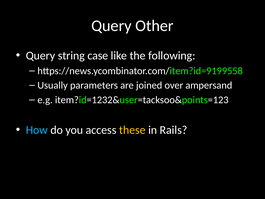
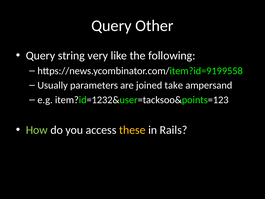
case: case -> very
over: over -> take
How colour: light blue -> light green
